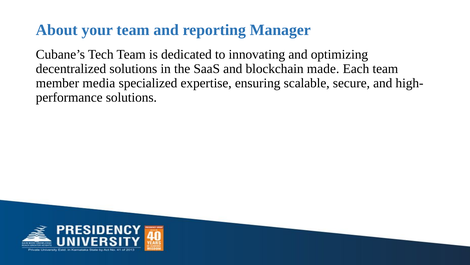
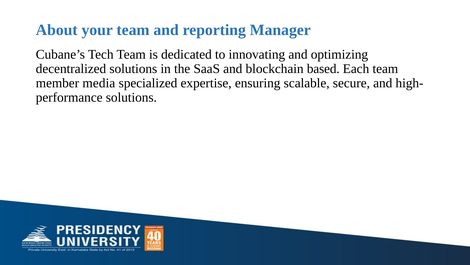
made: made -> based
